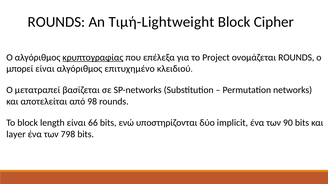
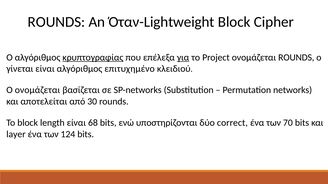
Τιμή-Lightweight: Τιμή-Lightweight -> Όταν-Lightweight
για underline: none -> present
μπορεί: μπορεί -> γίνεται
Ο μετατραπεί: μετατραπεί -> ονομάζεται
98: 98 -> 30
66: 66 -> 68
implicit: implicit -> correct
90: 90 -> 70
798: 798 -> 124
